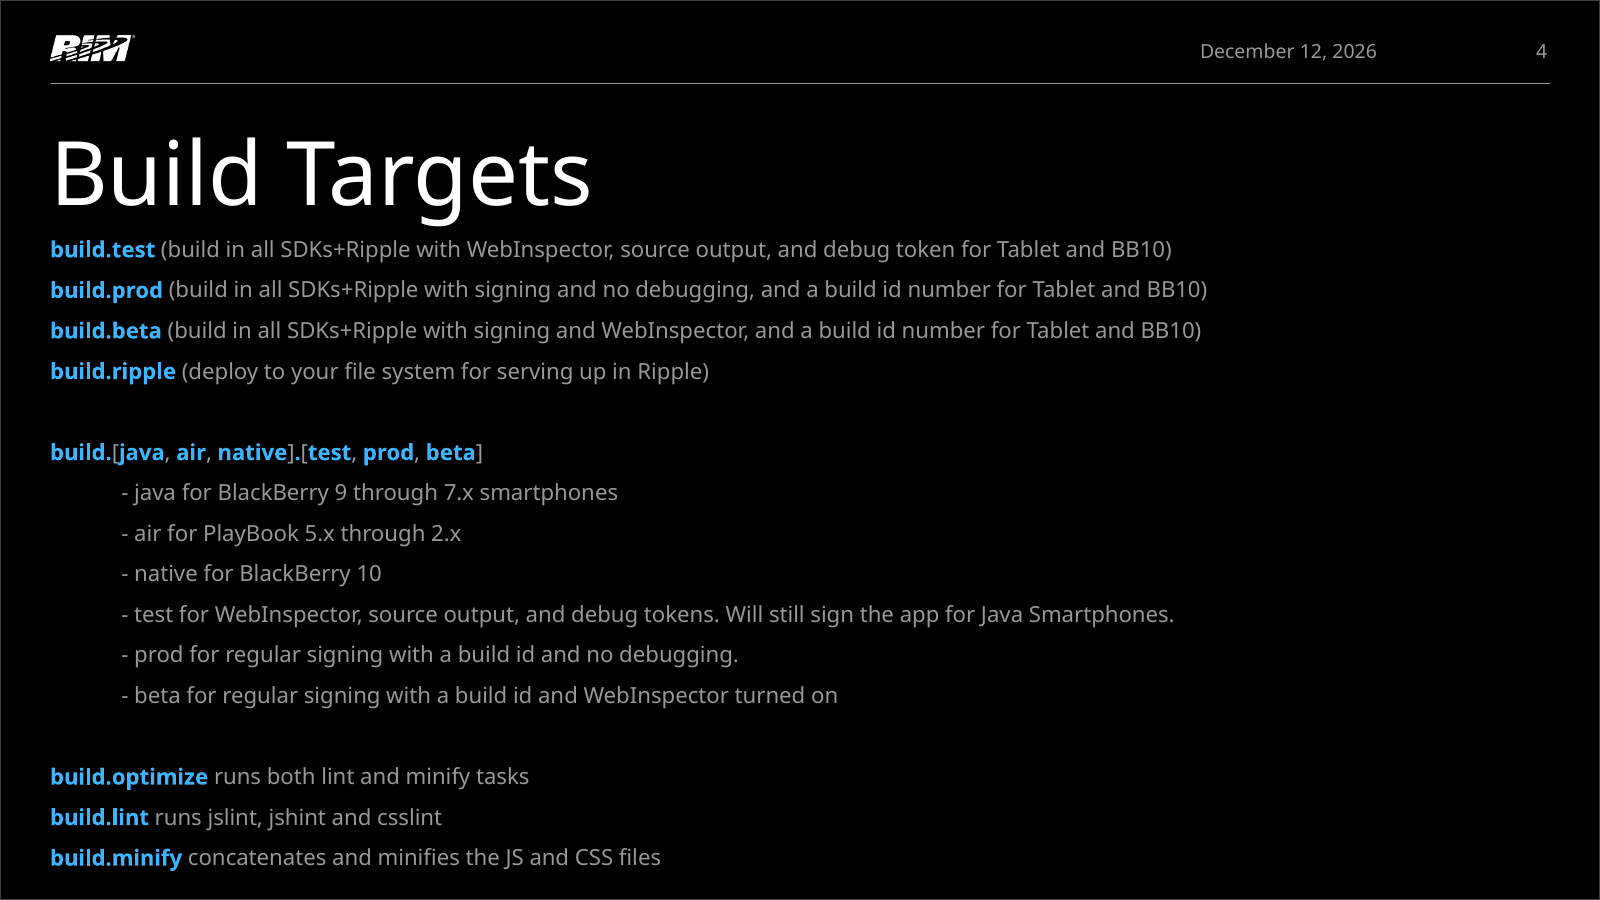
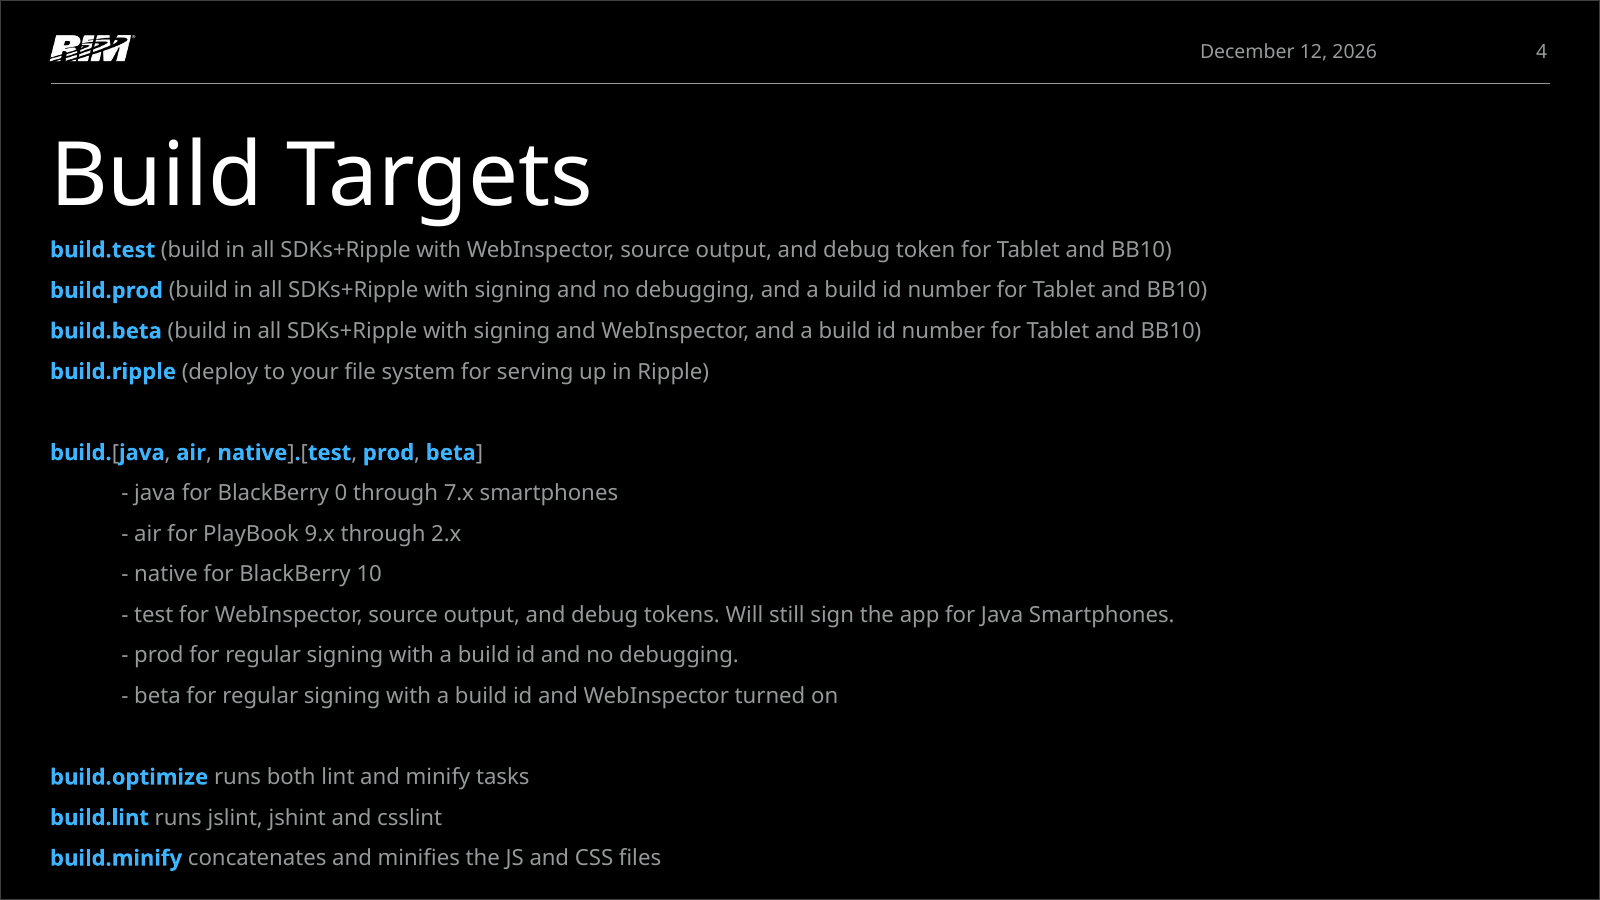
9: 9 -> 0
5.x: 5.x -> 9.x
